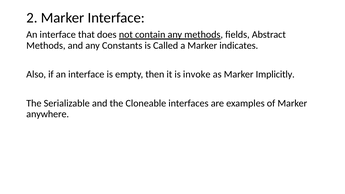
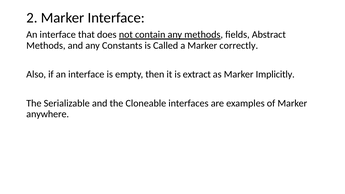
indicates: indicates -> correctly
invoke: invoke -> extract
